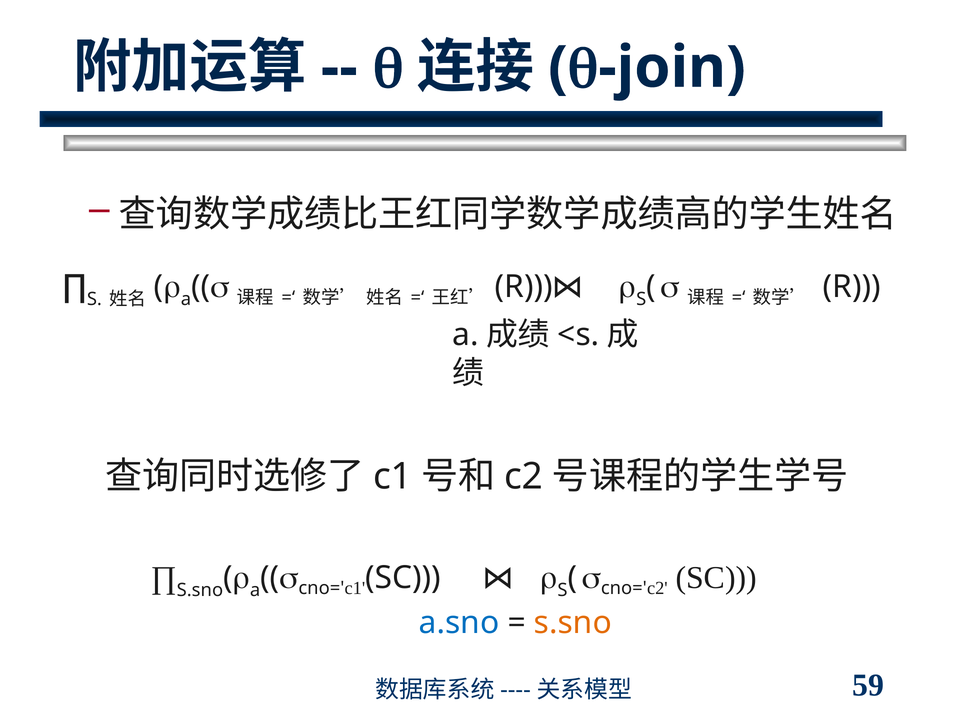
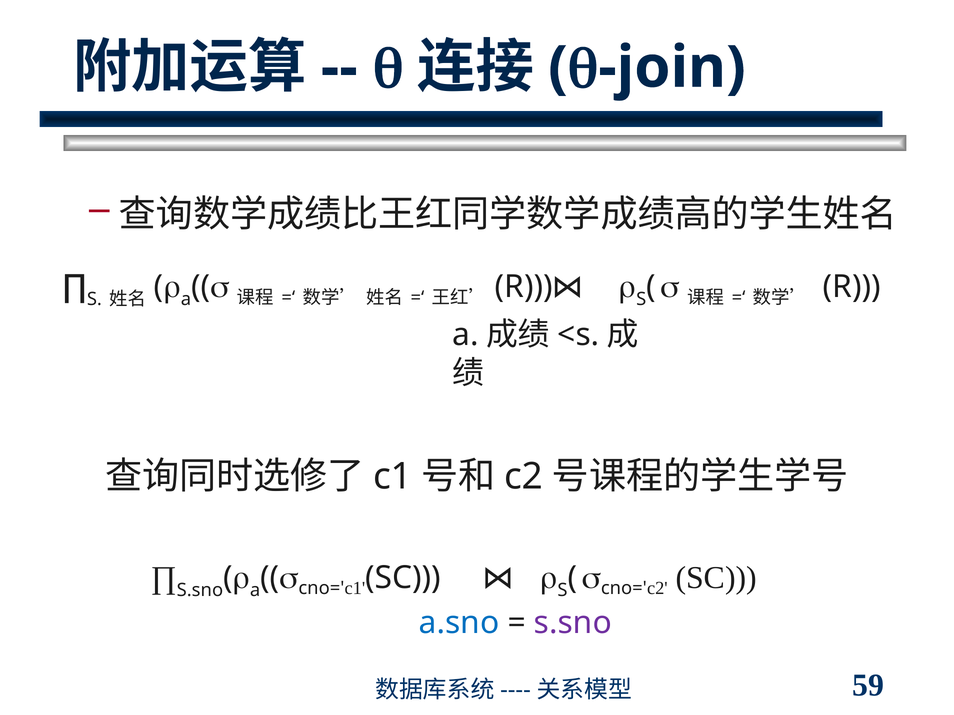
s.sno at (573, 623) colour: orange -> purple
